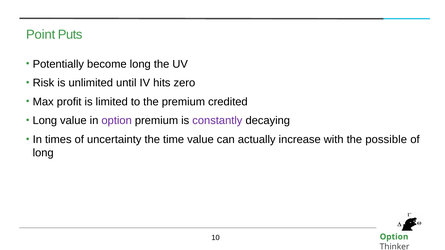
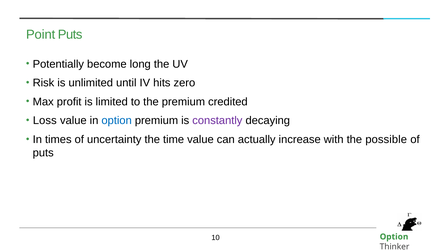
Long at (45, 121): Long -> Loss
option at (117, 121) colour: purple -> blue
long at (43, 153): long -> puts
